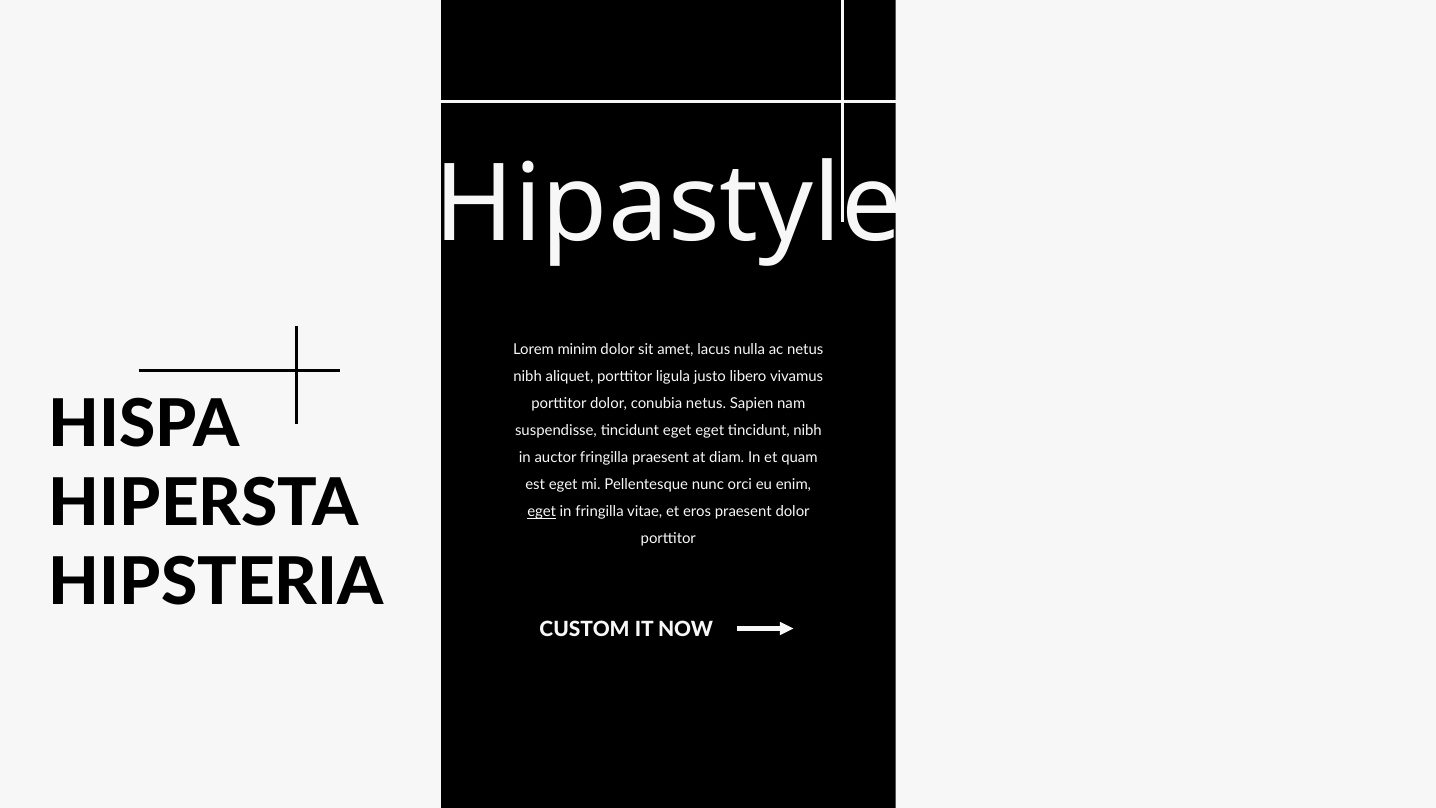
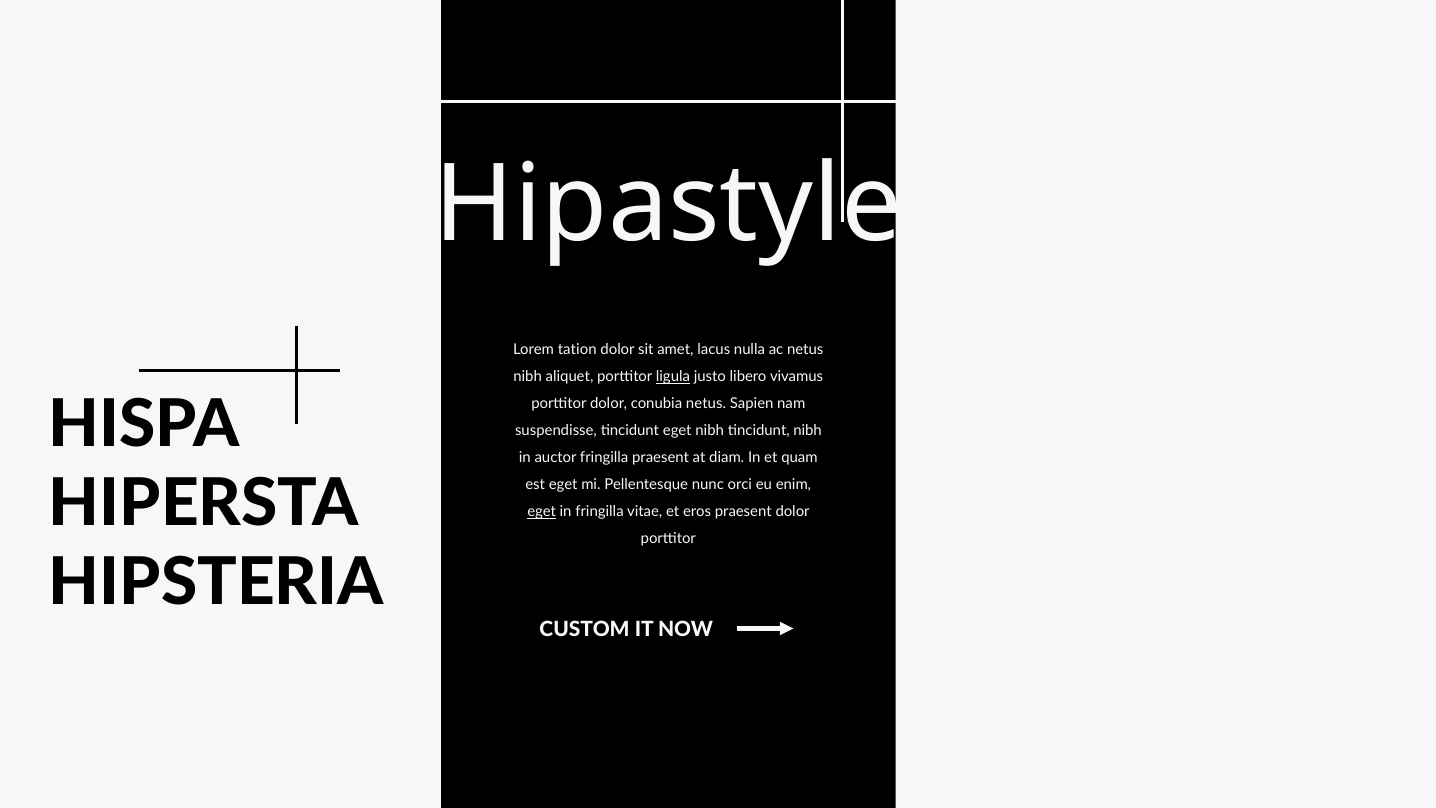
minim: minim -> tation
ligula underline: none -> present
eget eget: eget -> nibh
